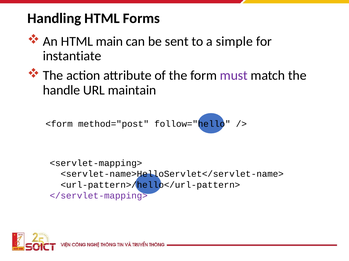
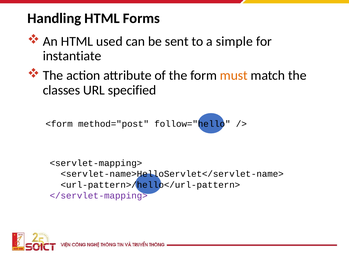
main: main -> used
must colour: purple -> orange
handle: handle -> classes
maintain: maintain -> specified
